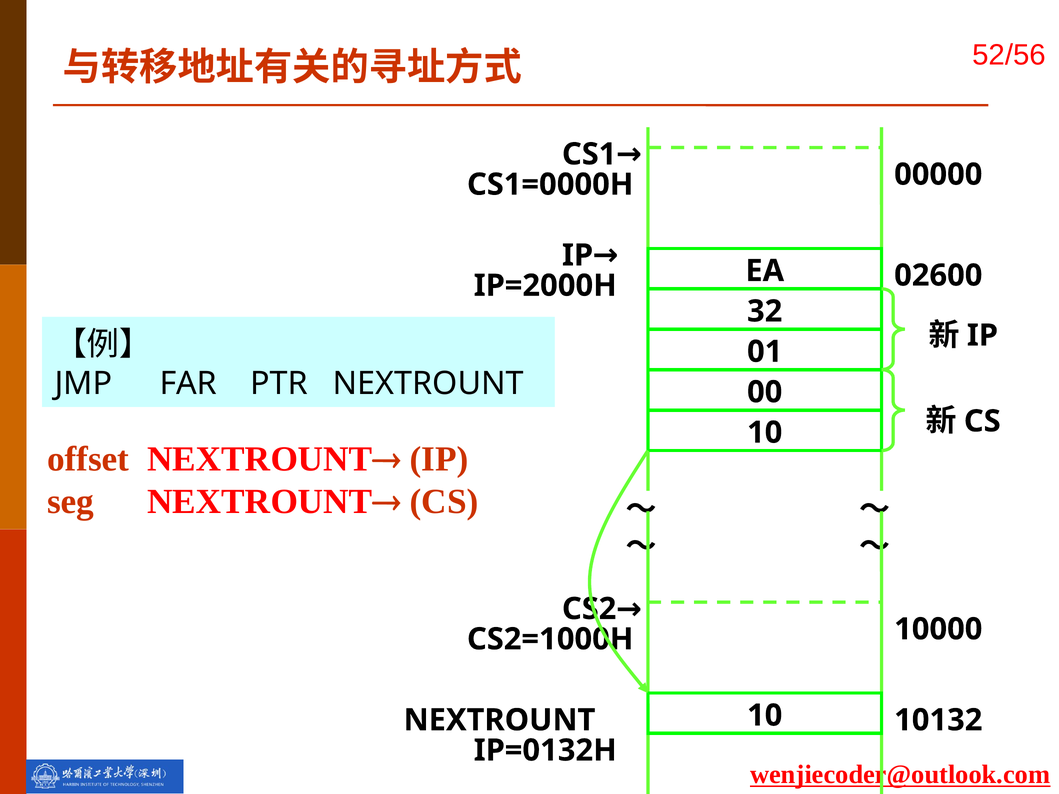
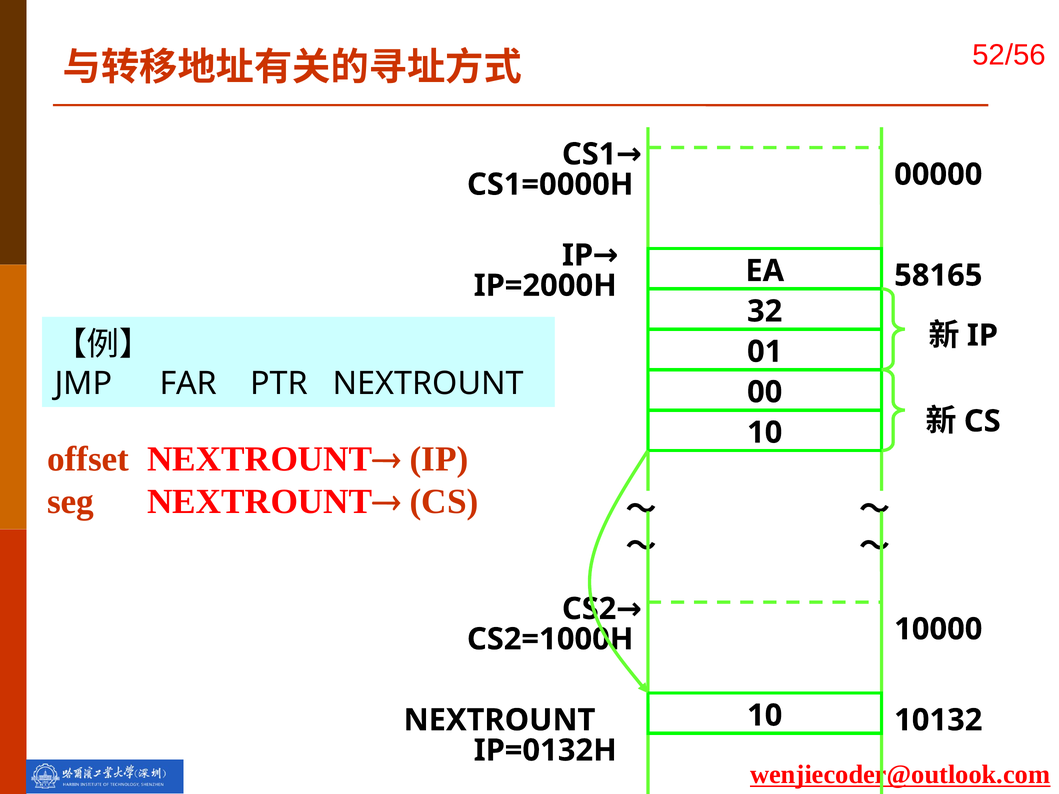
02600: 02600 -> 58165
